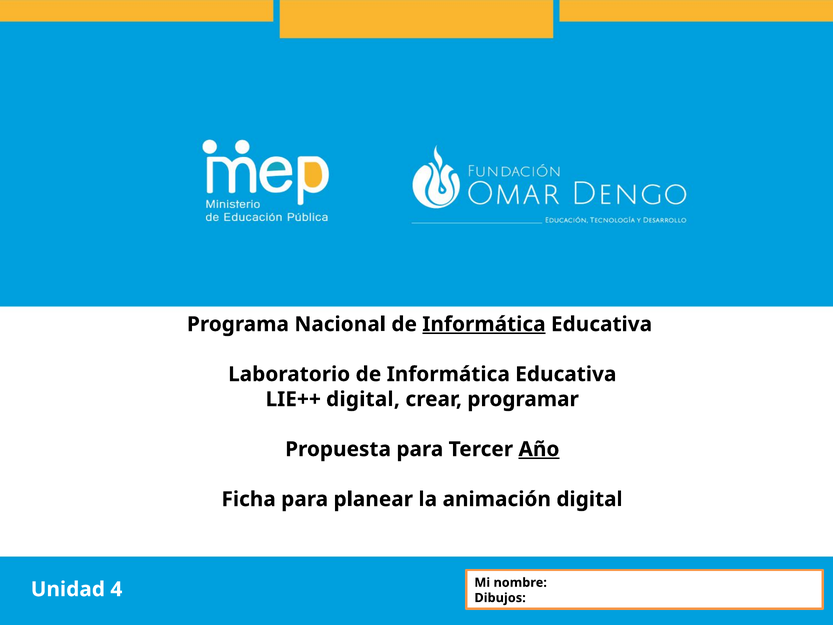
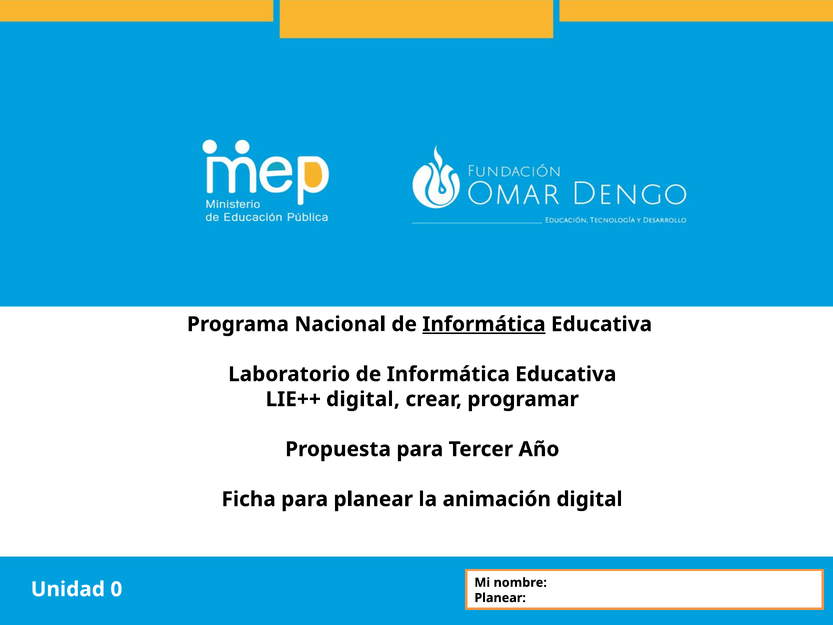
Año underline: present -> none
4: 4 -> 0
Dibujos at (500, 598): Dibujos -> Planear
